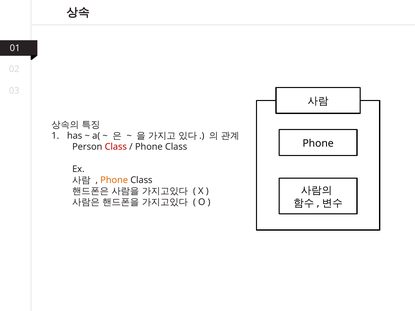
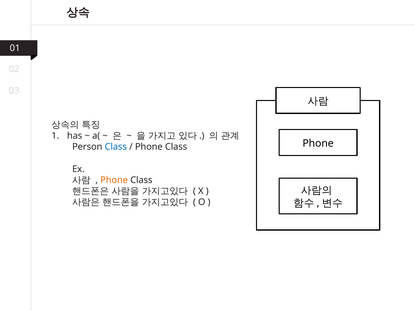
Class at (116, 147) colour: red -> blue
